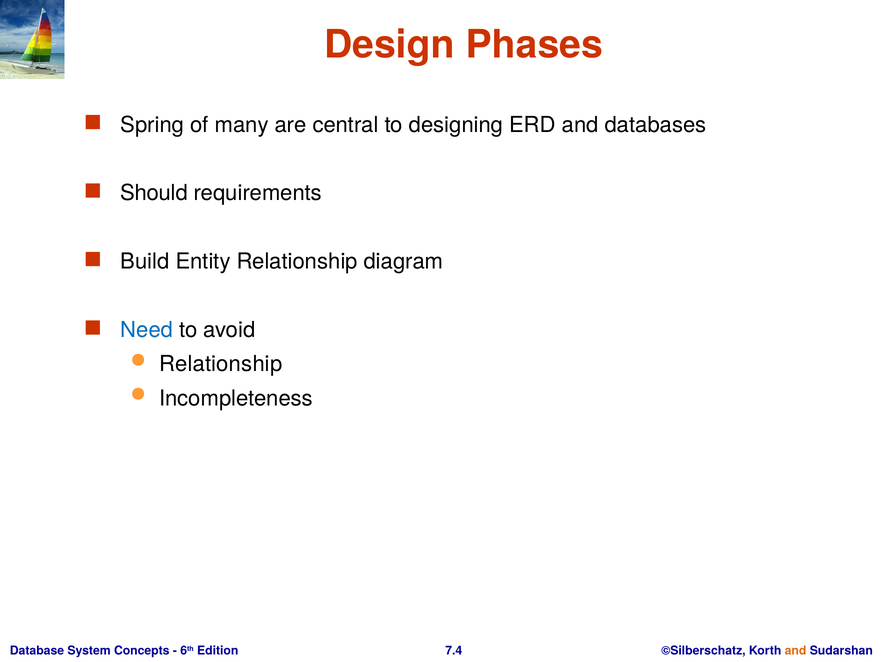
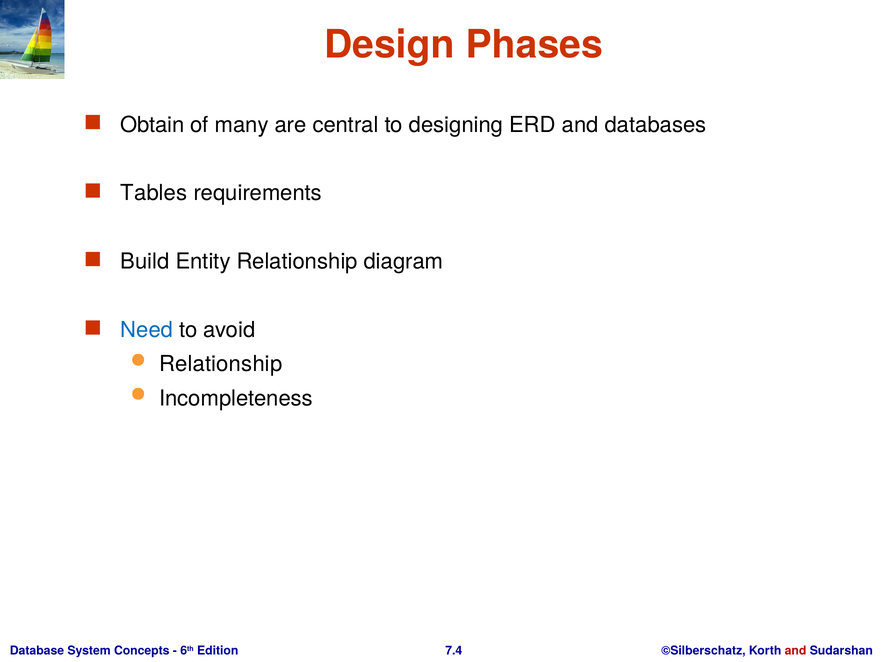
Spring: Spring -> Obtain
Should: Should -> Tables
and at (796, 650) colour: orange -> red
